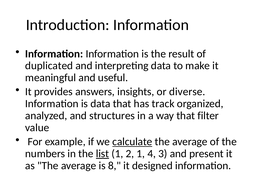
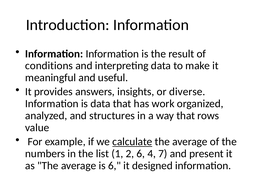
duplicated: duplicated -> conditions
track: track -> work
filter: filter -> rows
list underline: present -> none
2 1: 1 -> 6
3: 3 -> 7
is 8: 8 -> 6
